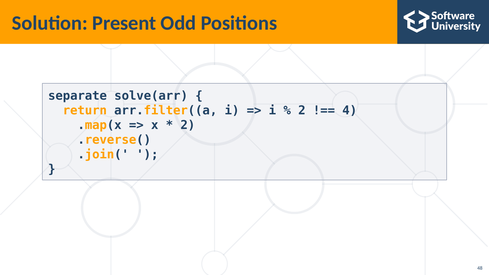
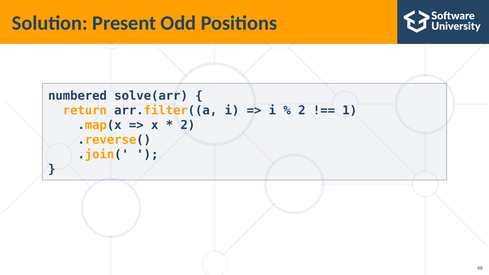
separate: separate -> numbered
4: 4 -> 1
